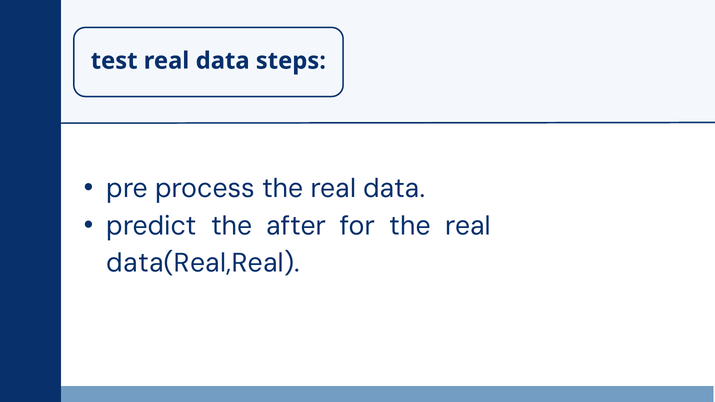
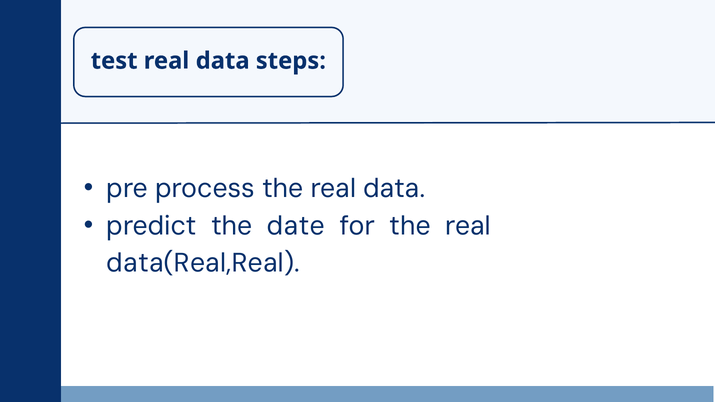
after: after -> date
